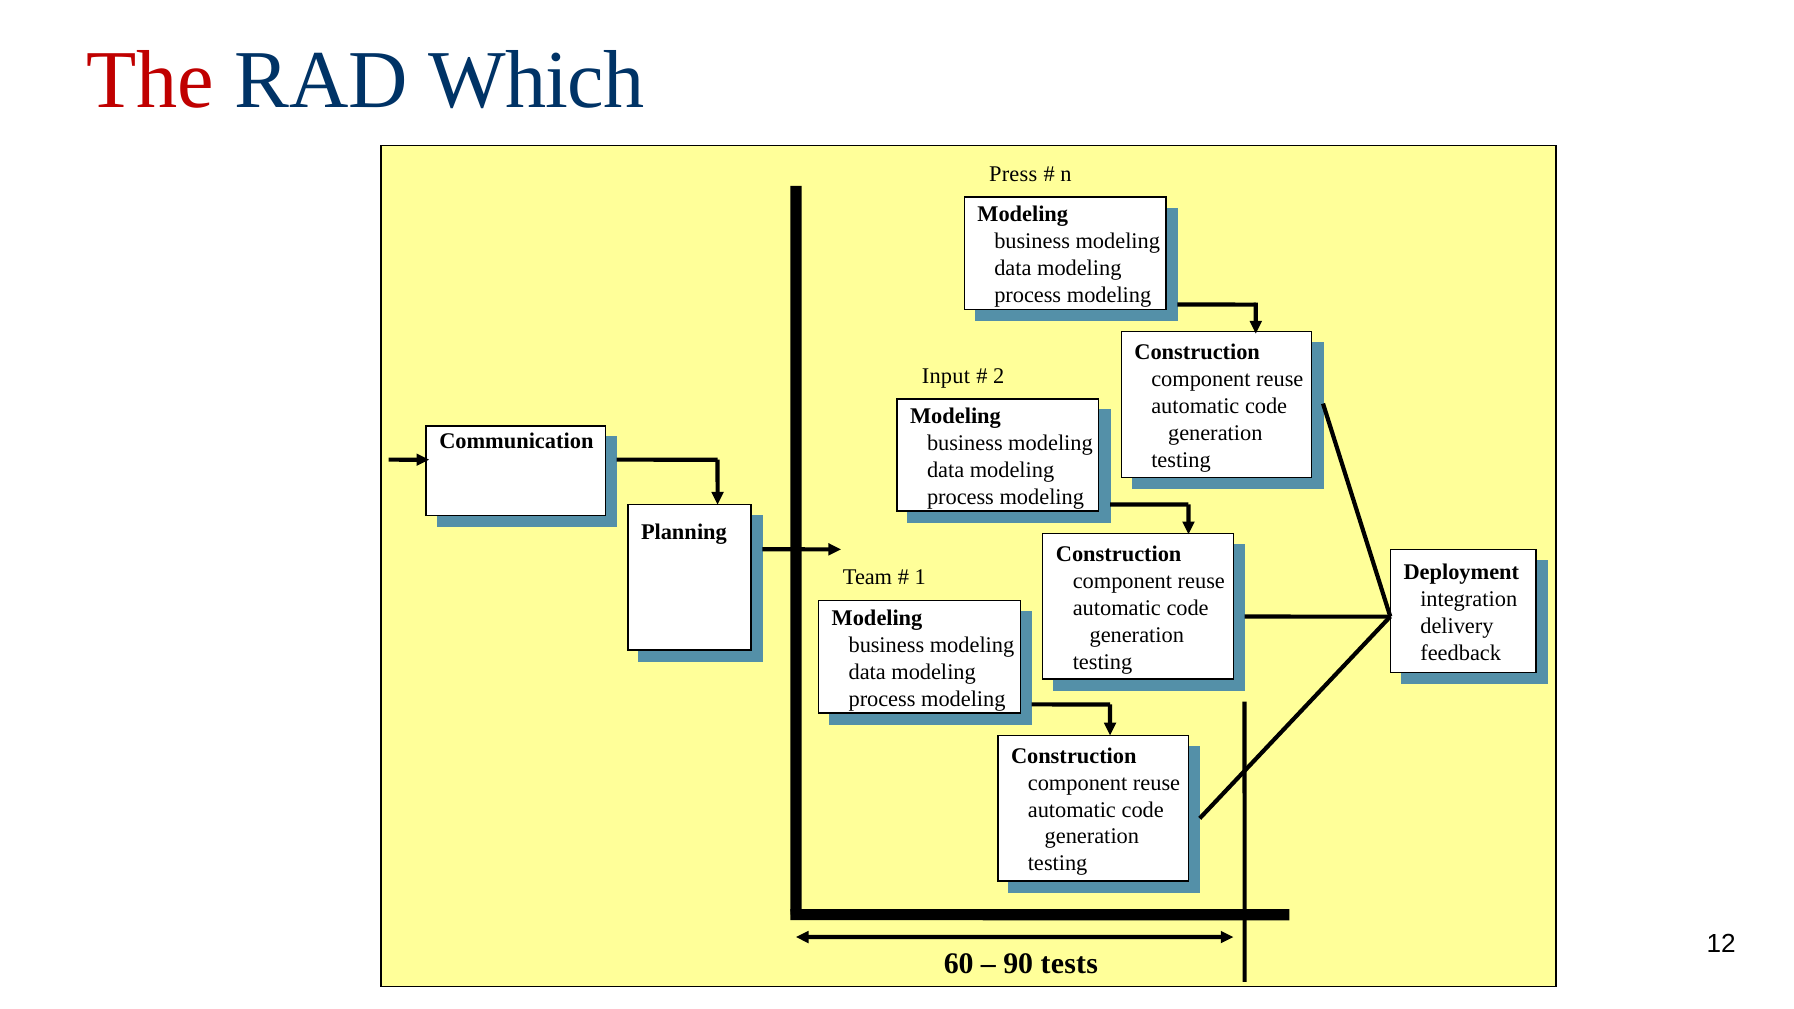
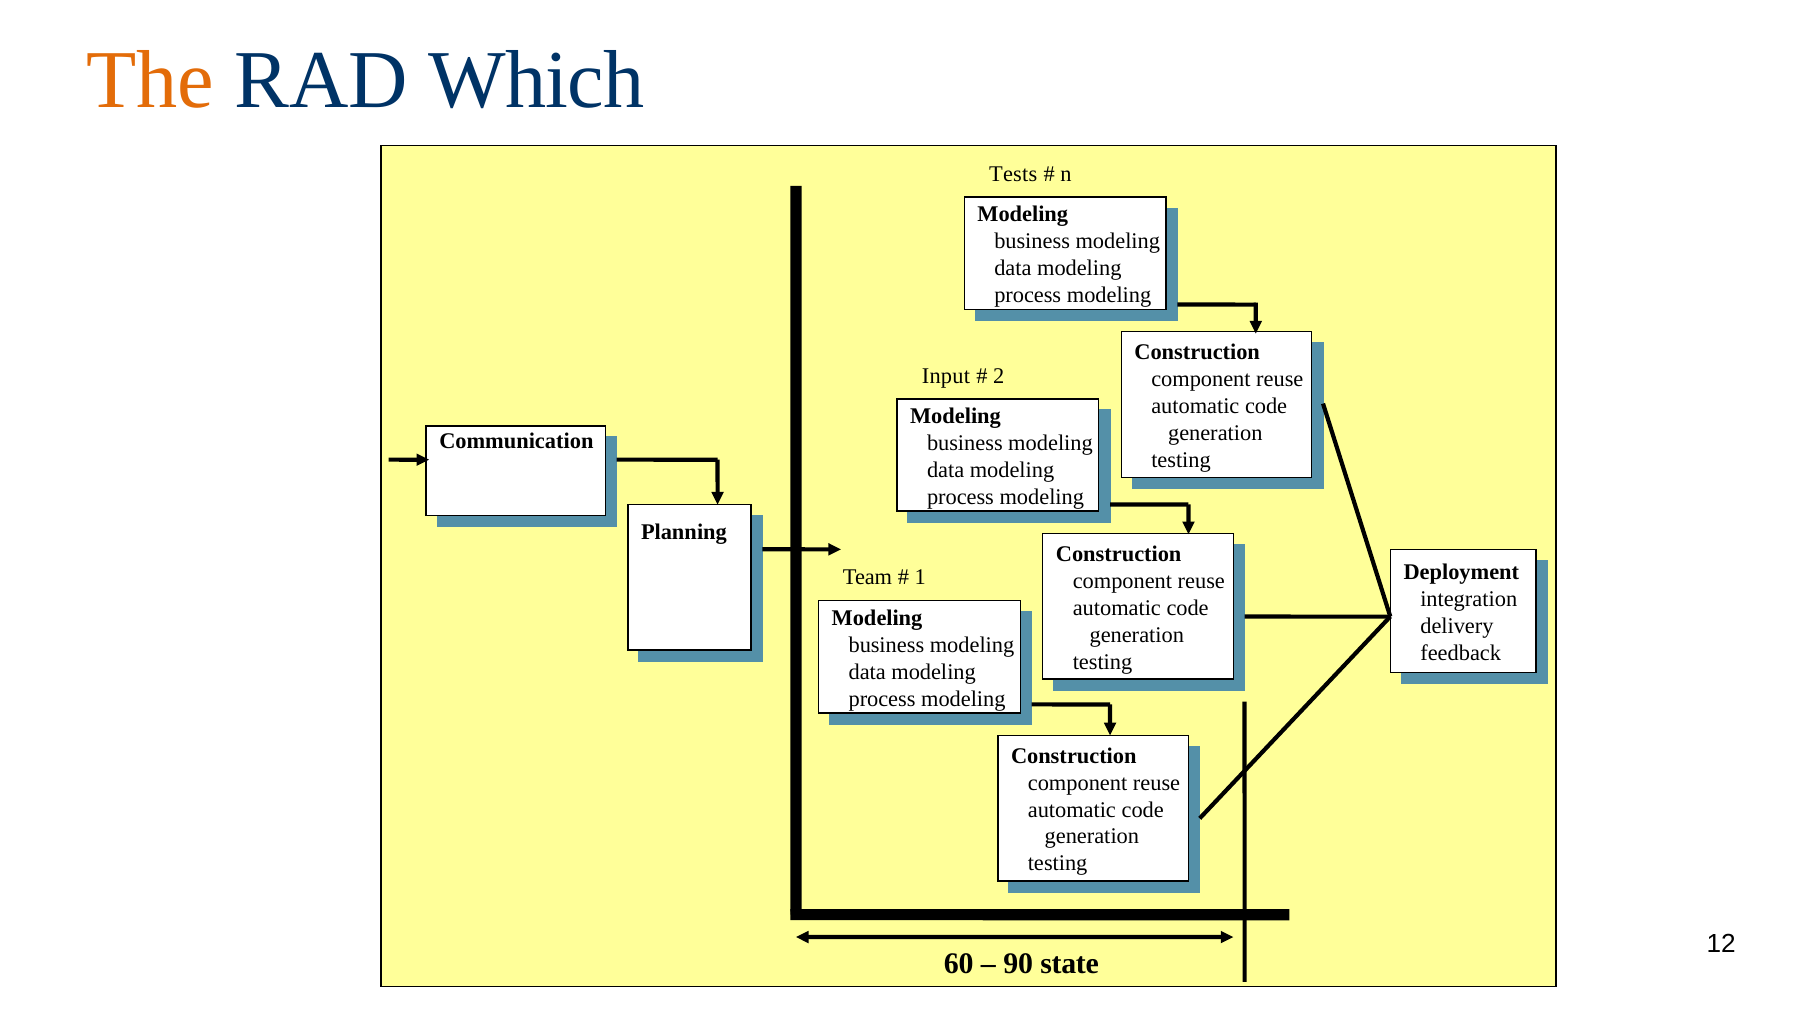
The colour: red -> orange
Press: Press -> Tests
tests: tests -> state
